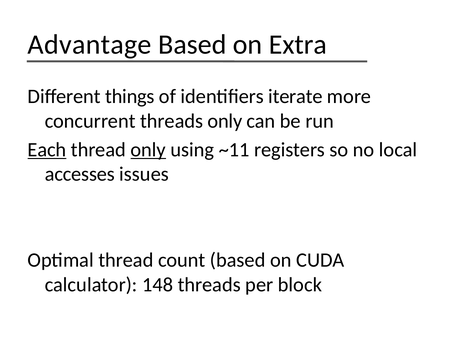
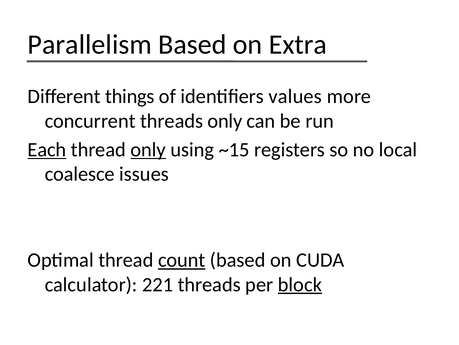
Advantage: Advantage -> Parallelism
iterate: iterate -> values
~11: ~11 -> ~15
accesses: accesses -> coalesce
count underline: none -> present
148: 148 -> 221
block underline: none -> present
